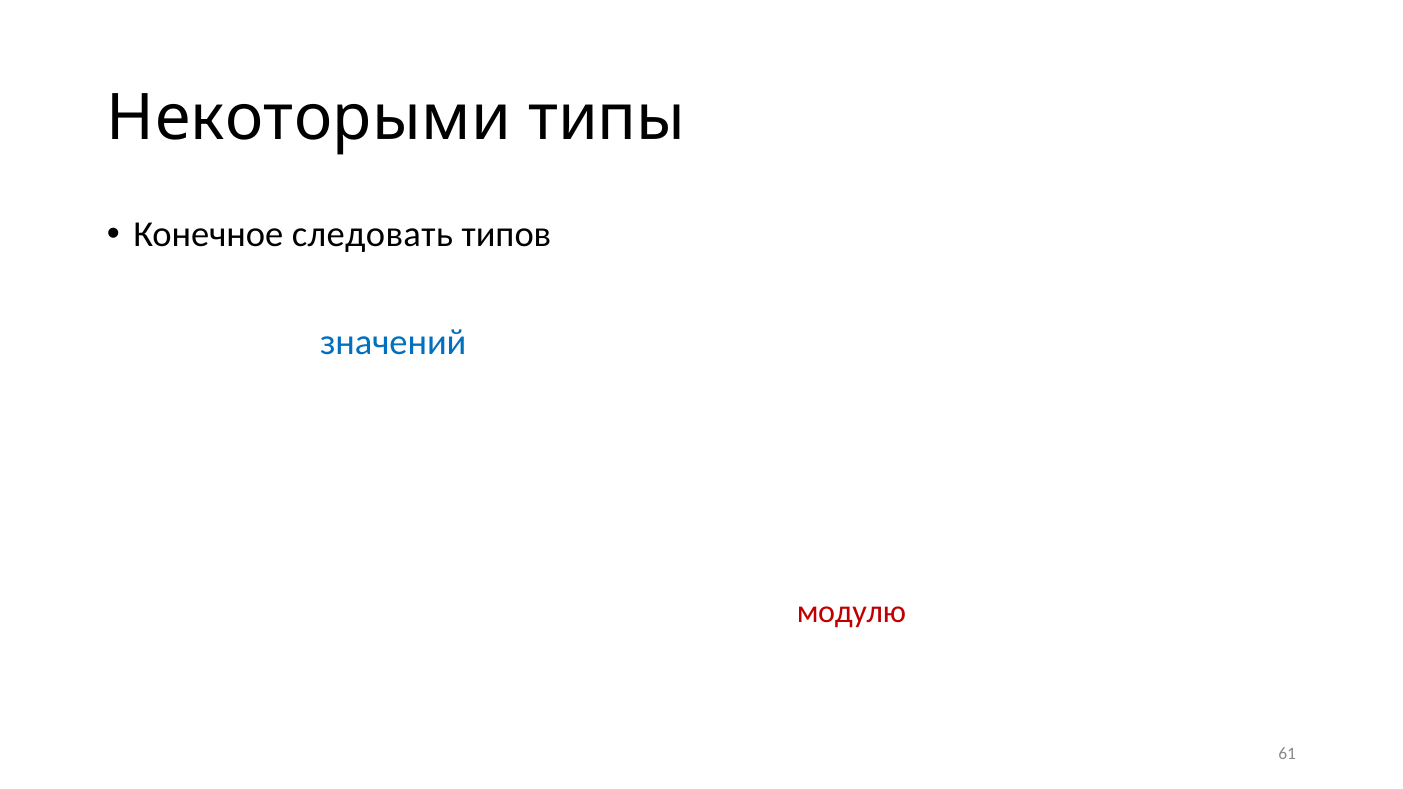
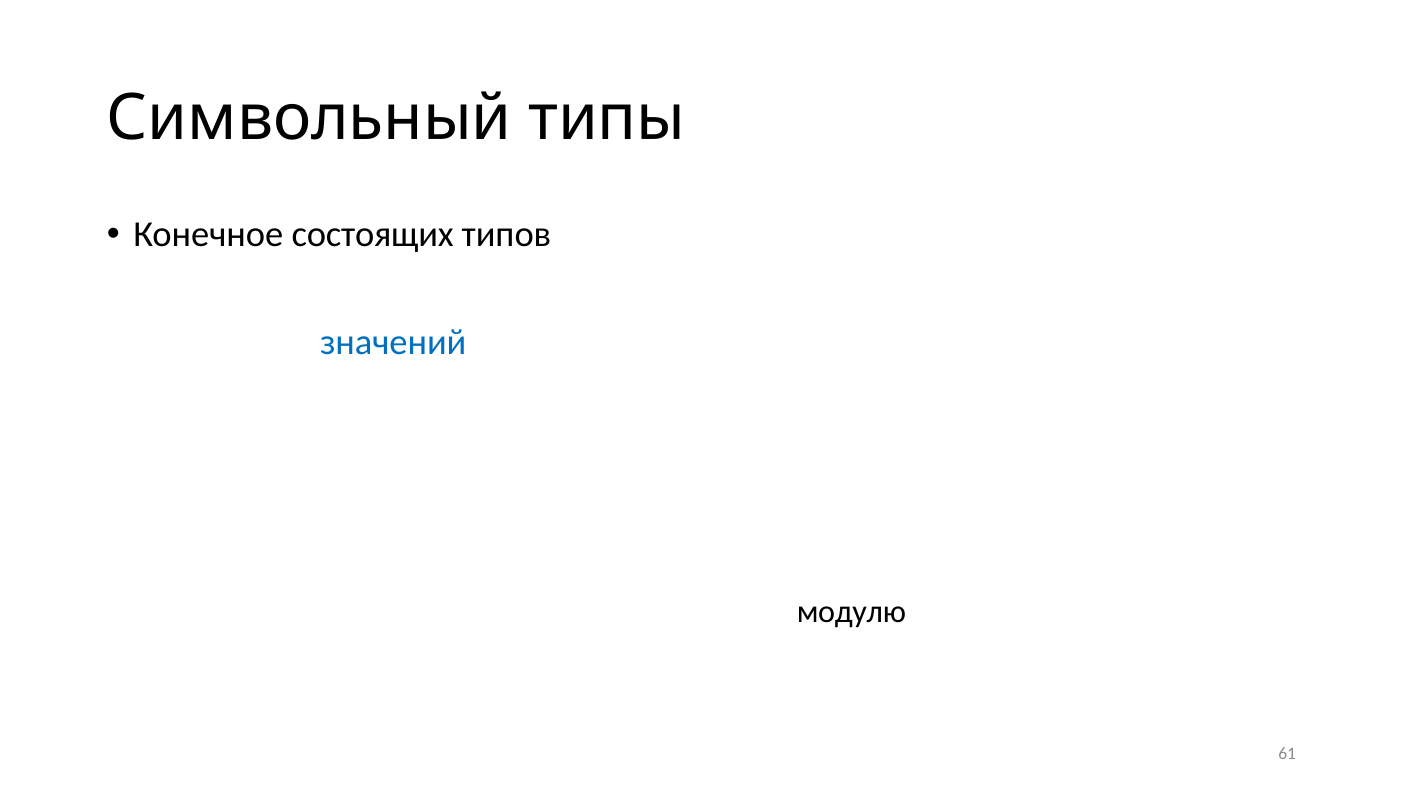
Некоторыми: Некоторыми -> Символьный
следовать: следовать -> состоящих
модулю colour: red -> black
